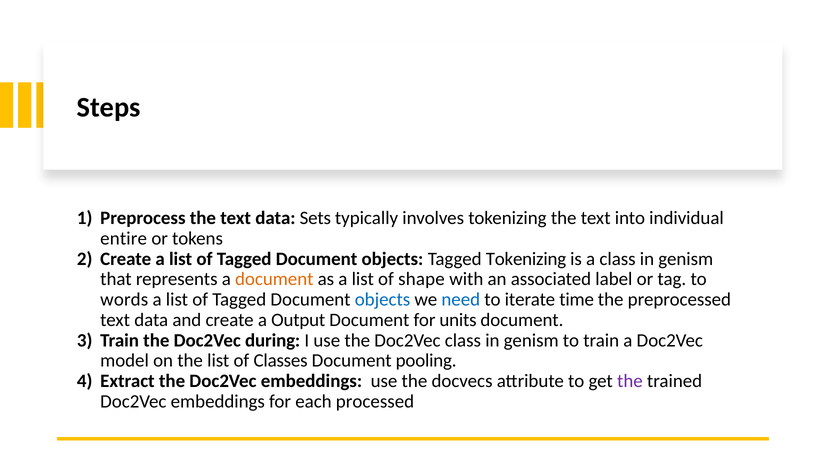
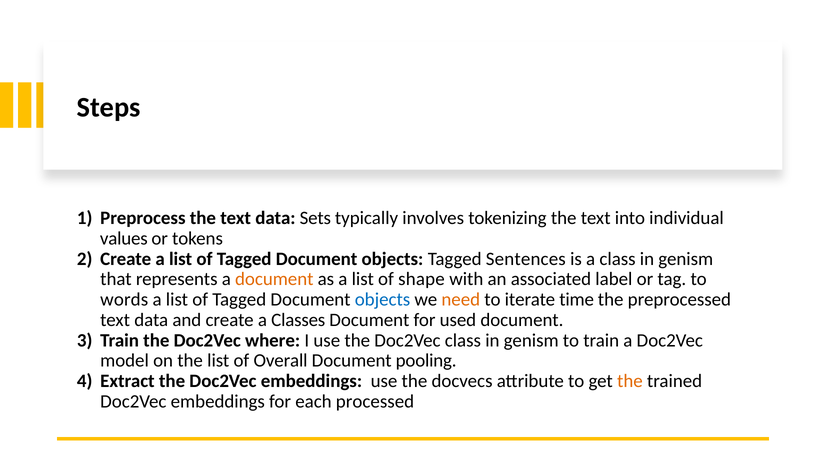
entire: entire -> values
Tagged Tokenizing: Tokenizing -> Sentences
need colour: blue -> orange
Output: Output -> Classes
units: units -> used
during: during -> where
Classes: Classes -> Overall
the at (630, 382) colour: purple -> orange
